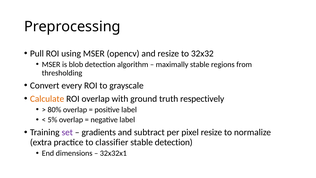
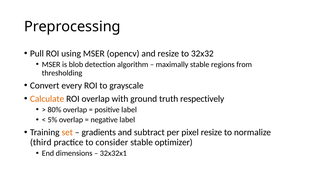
set colour: purple -> orange
extra: extra -> third
classifier: classifier -> consider
stable detection: detection -> optimizer
